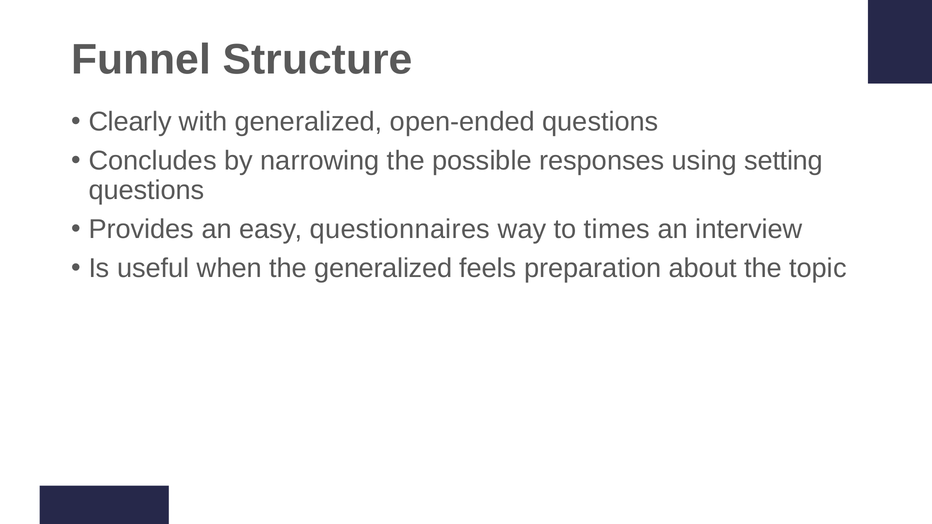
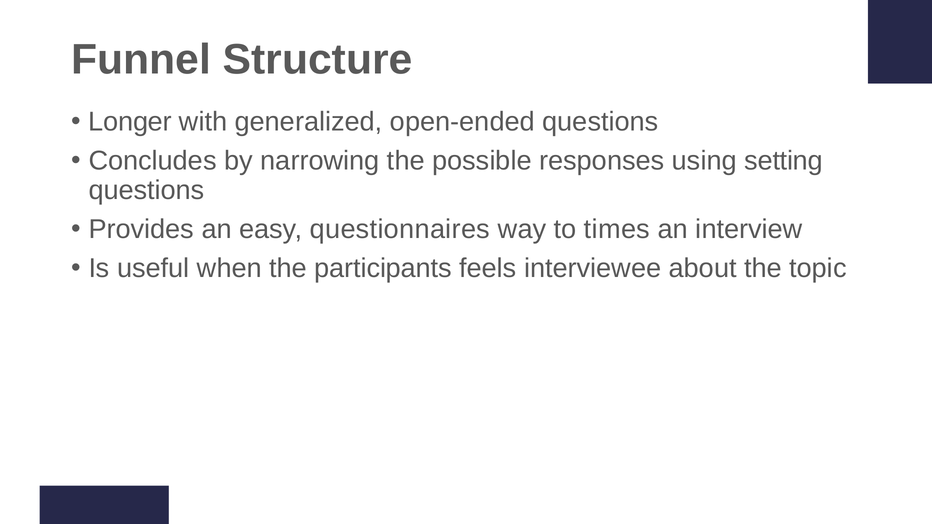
Clearly: Clearly -> Longer
the generalized: generalized -> participants
preparation: preparation -> interviewee
